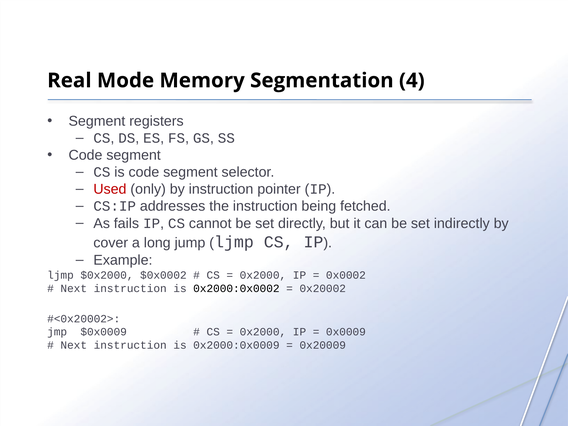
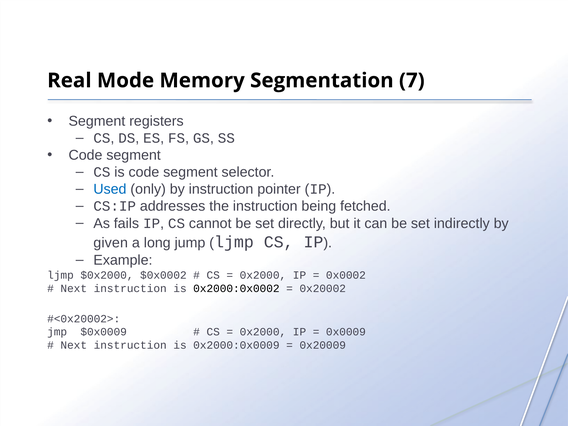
4: 4 -> 7
Used colour: red -> blue
cover: cover -> given
